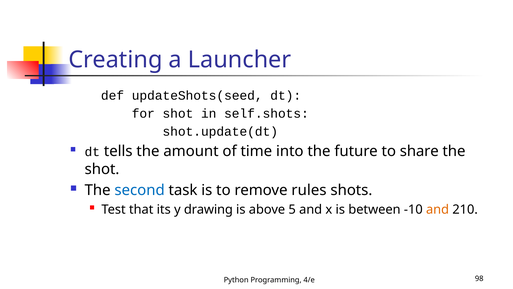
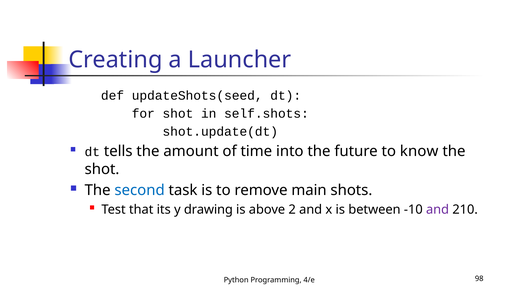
share: share -> know
rules: rules -> main
5: 5 -> 2
and at (438, 209) colour: orange -> purple
